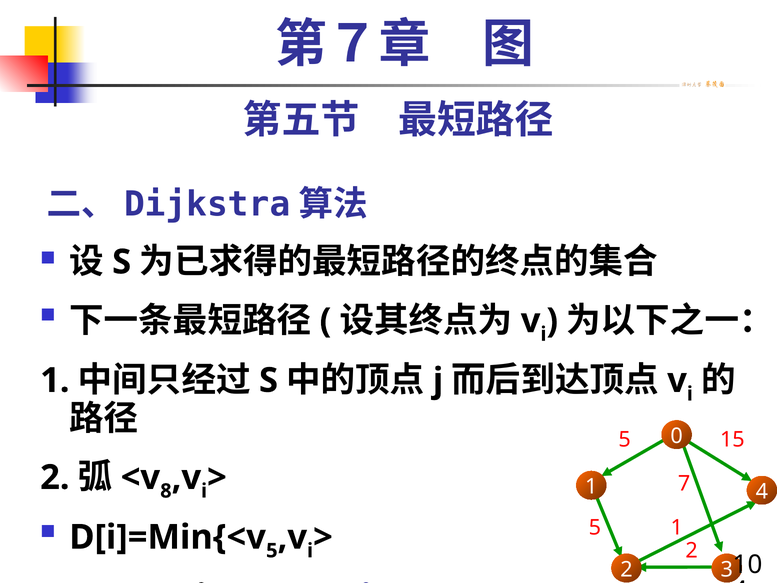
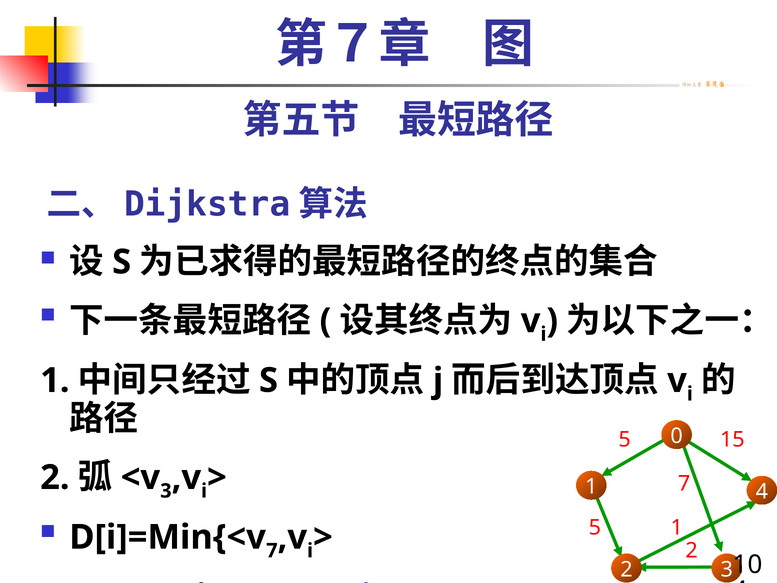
8 at (166, 491): 8 -> 3
5 at (272, 550): 5 -> 7
